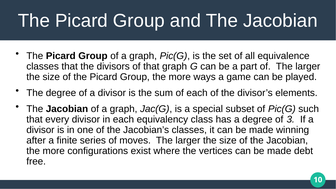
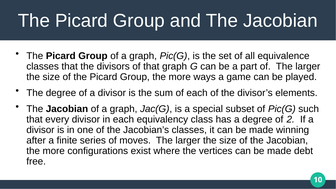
3: 3 -> 2
